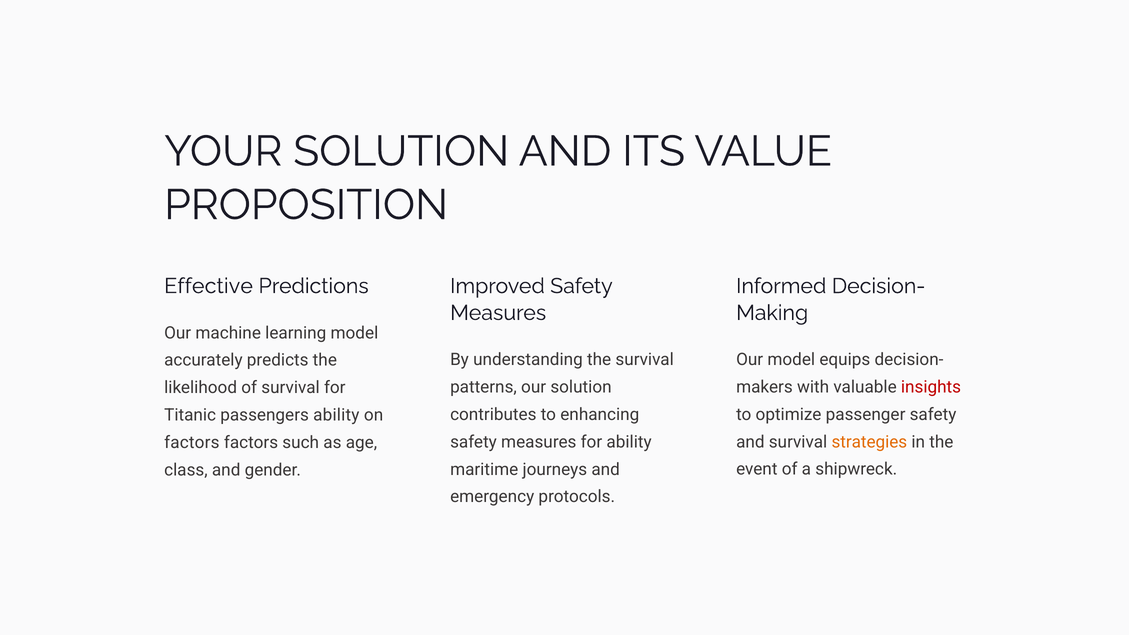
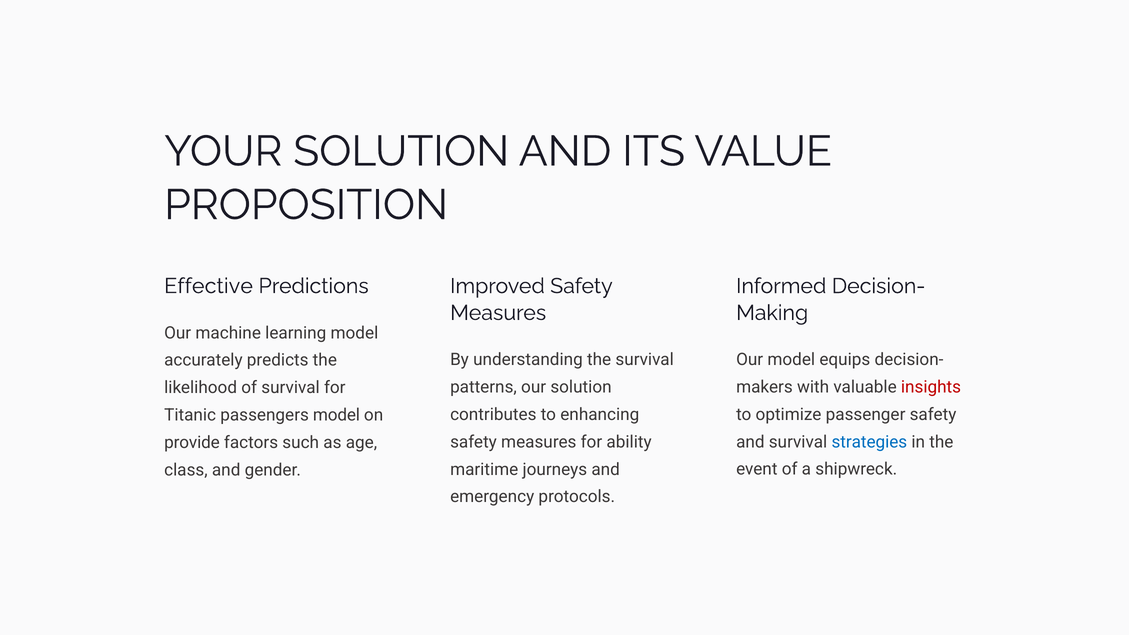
passengers ability: ability -> model
strategies colour: orange -> blue
factors at (192, 443): factors -> provide
